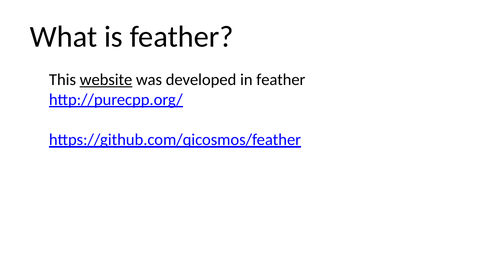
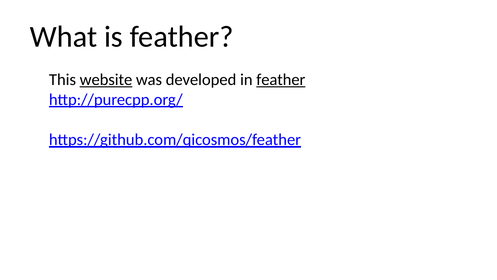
feather at (281, 80) underline: none -> present
